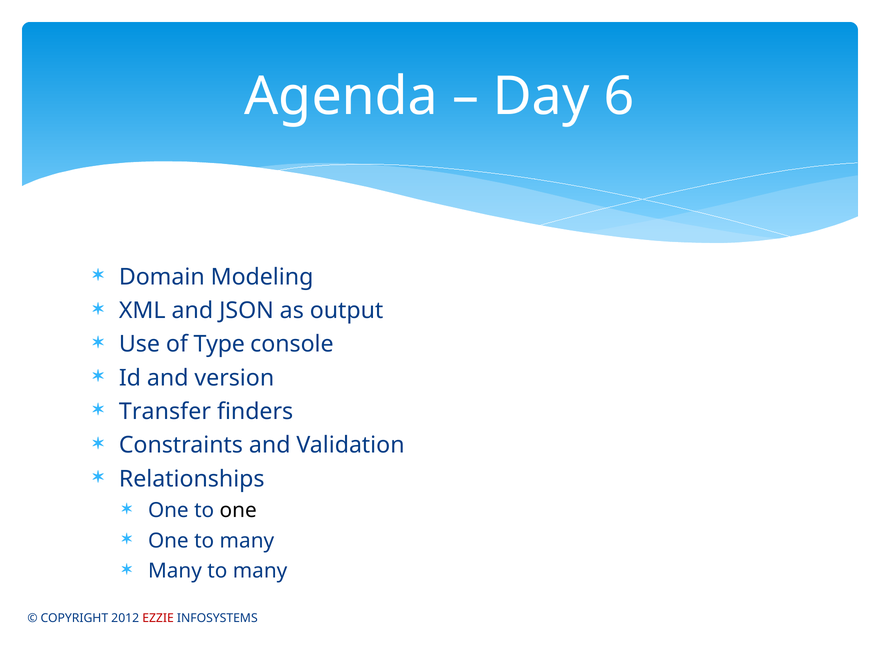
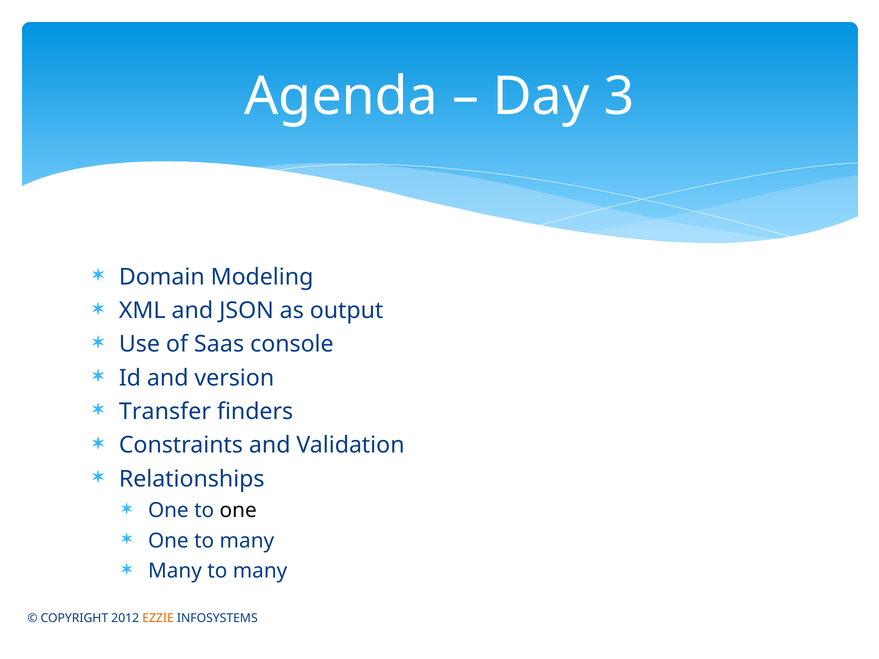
6: 6 -> 3
Type: Type -> Saas
EZZIE colour: red -> orange
